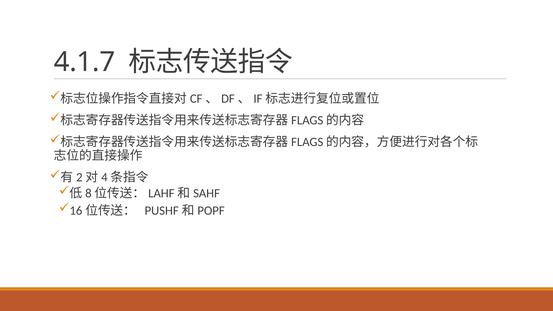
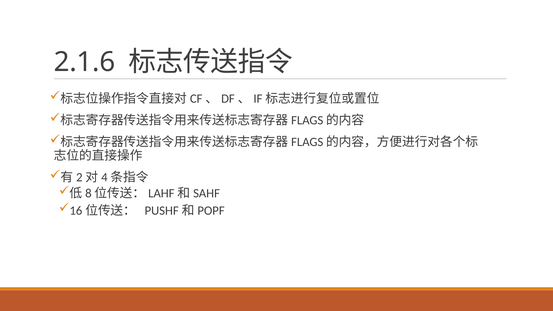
4.1.7: 4.1.7 -> 2.1.6
